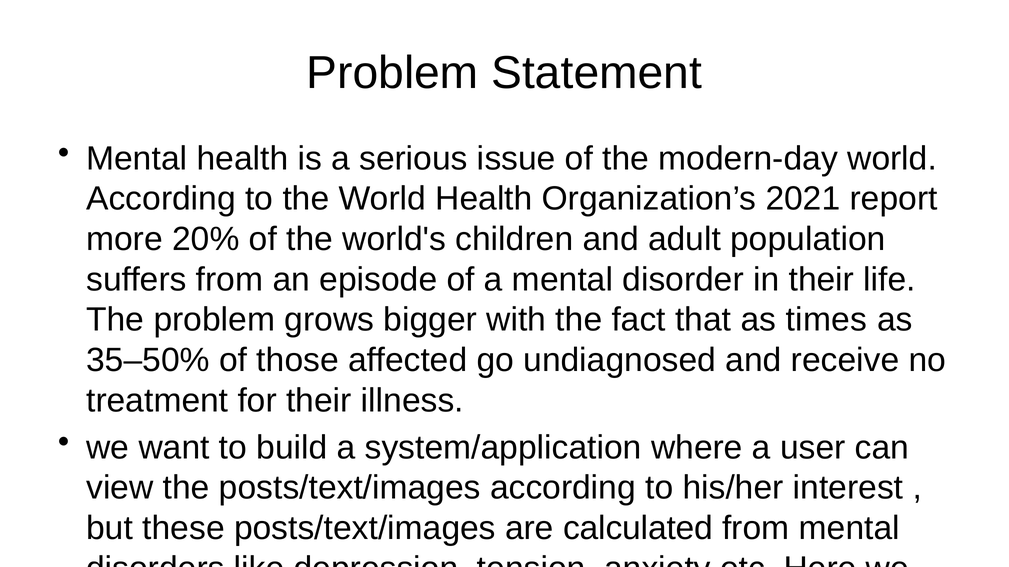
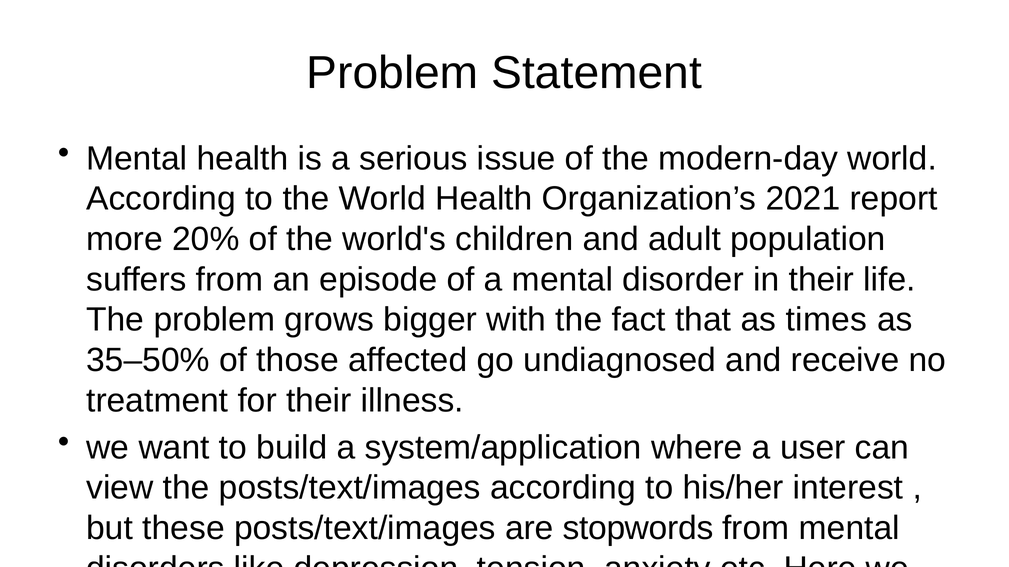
calculated: calculated -> stopwords
